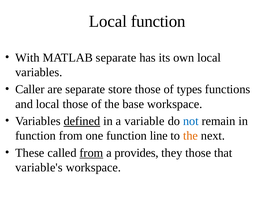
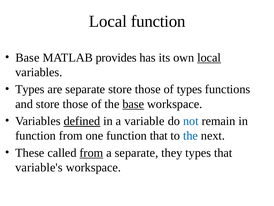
With at (27, 57): With -> Base
MATLAB separate: separate -> provides
local at (209, 57) underline: none -> present
Caller at (30, 89): Caller -> Types
and local: local -> store
base at (133, 104) underline: none -> present
function line: line -> that
the at (190, 135) colour: orange -> blue
a provides: provides -> separate
they those: those -> types
